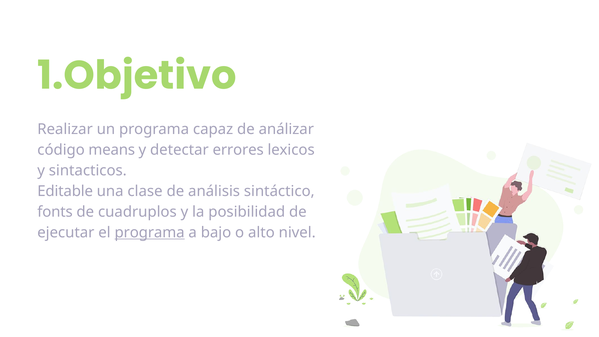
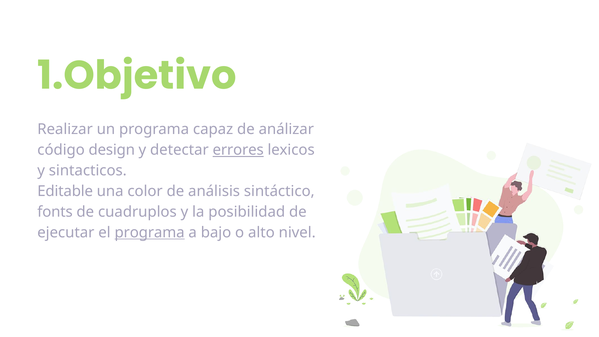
means: means -> design
errores underline: none -> present
clase: clase -> color
